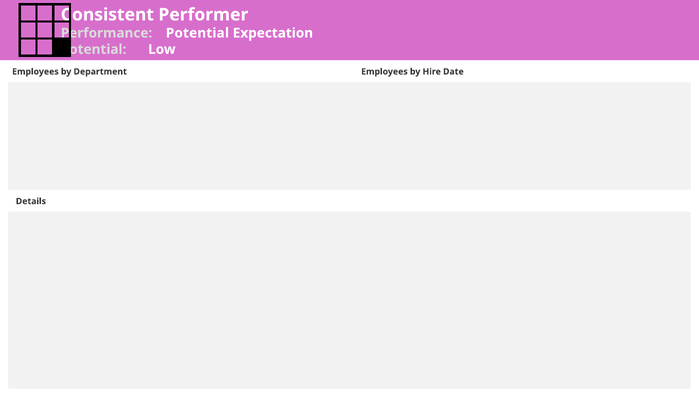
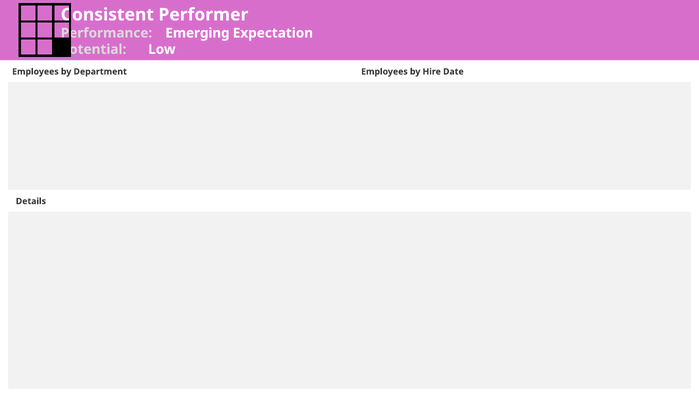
Potential at (197, 33): Potential -> Emerging
